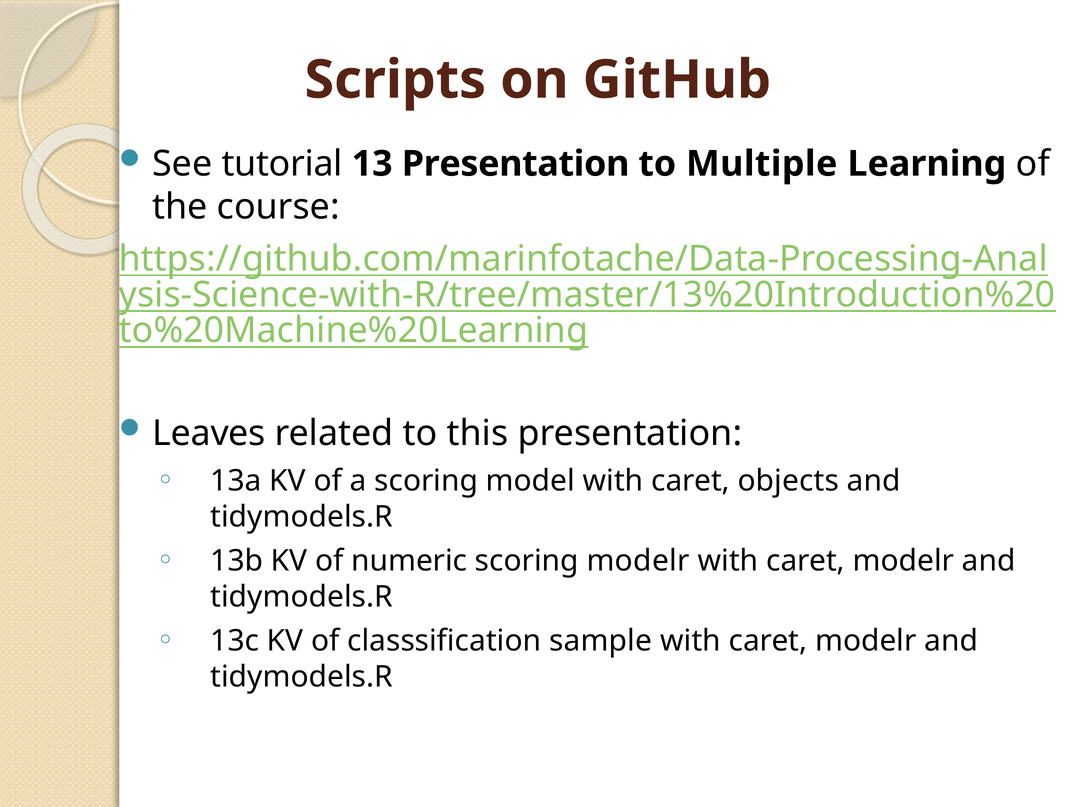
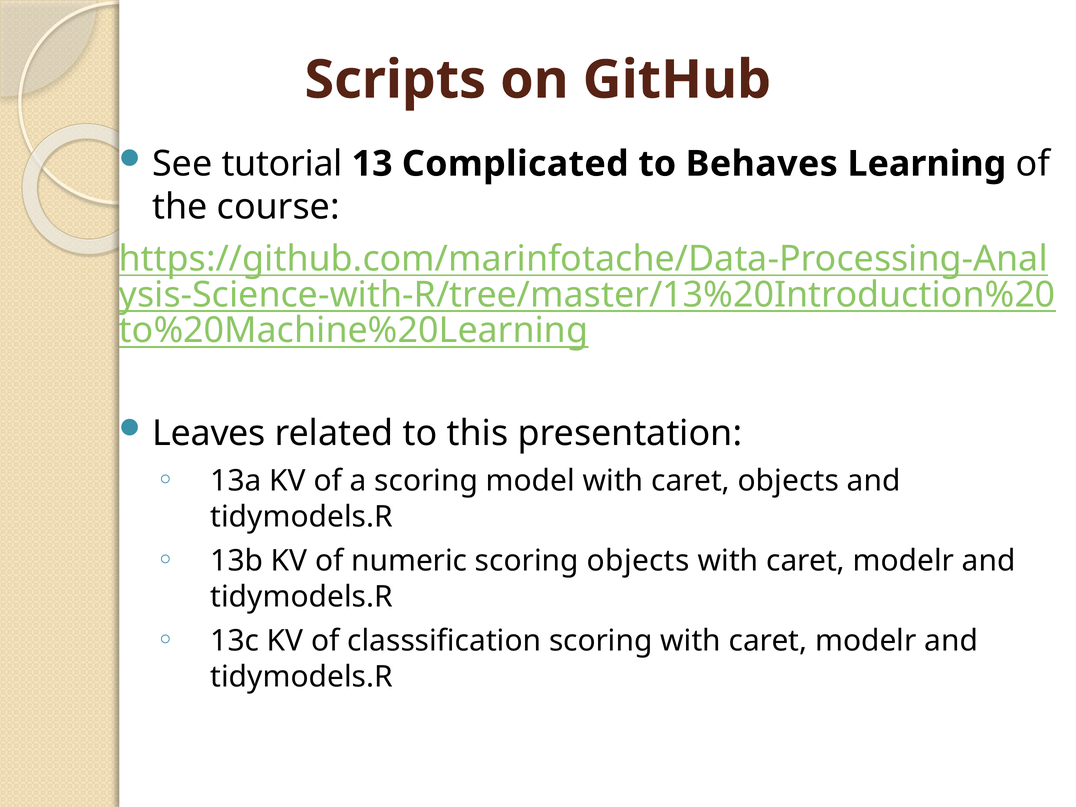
13 Presentation: Presentation -> Complicated
Multiple: Multiple -> Behaves
scoring modelr: modelr -> objects
classsification sample: sample -> scoring
